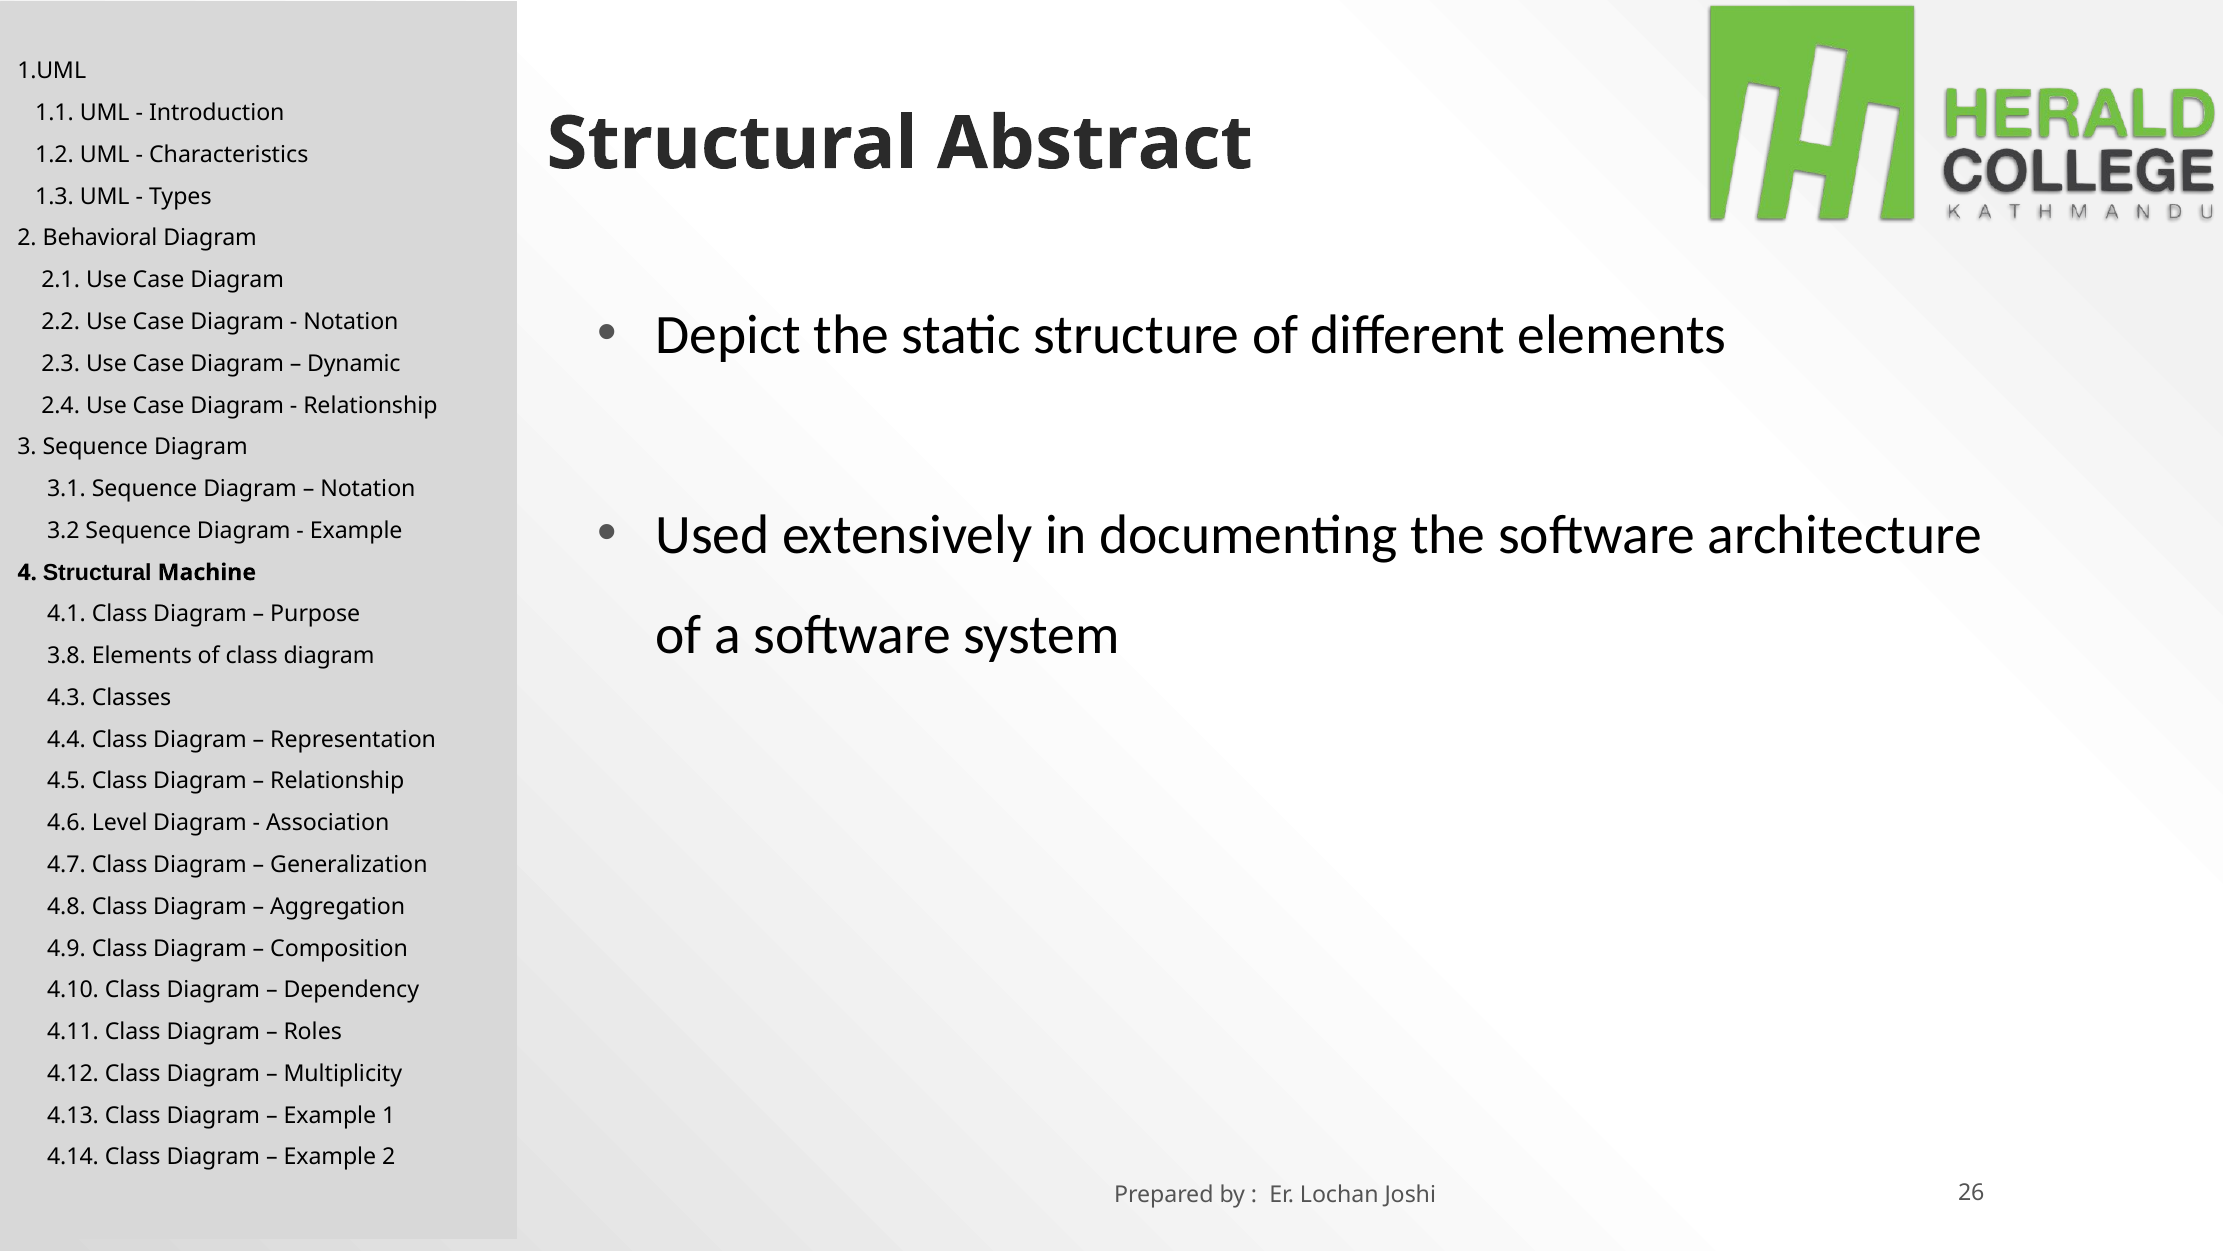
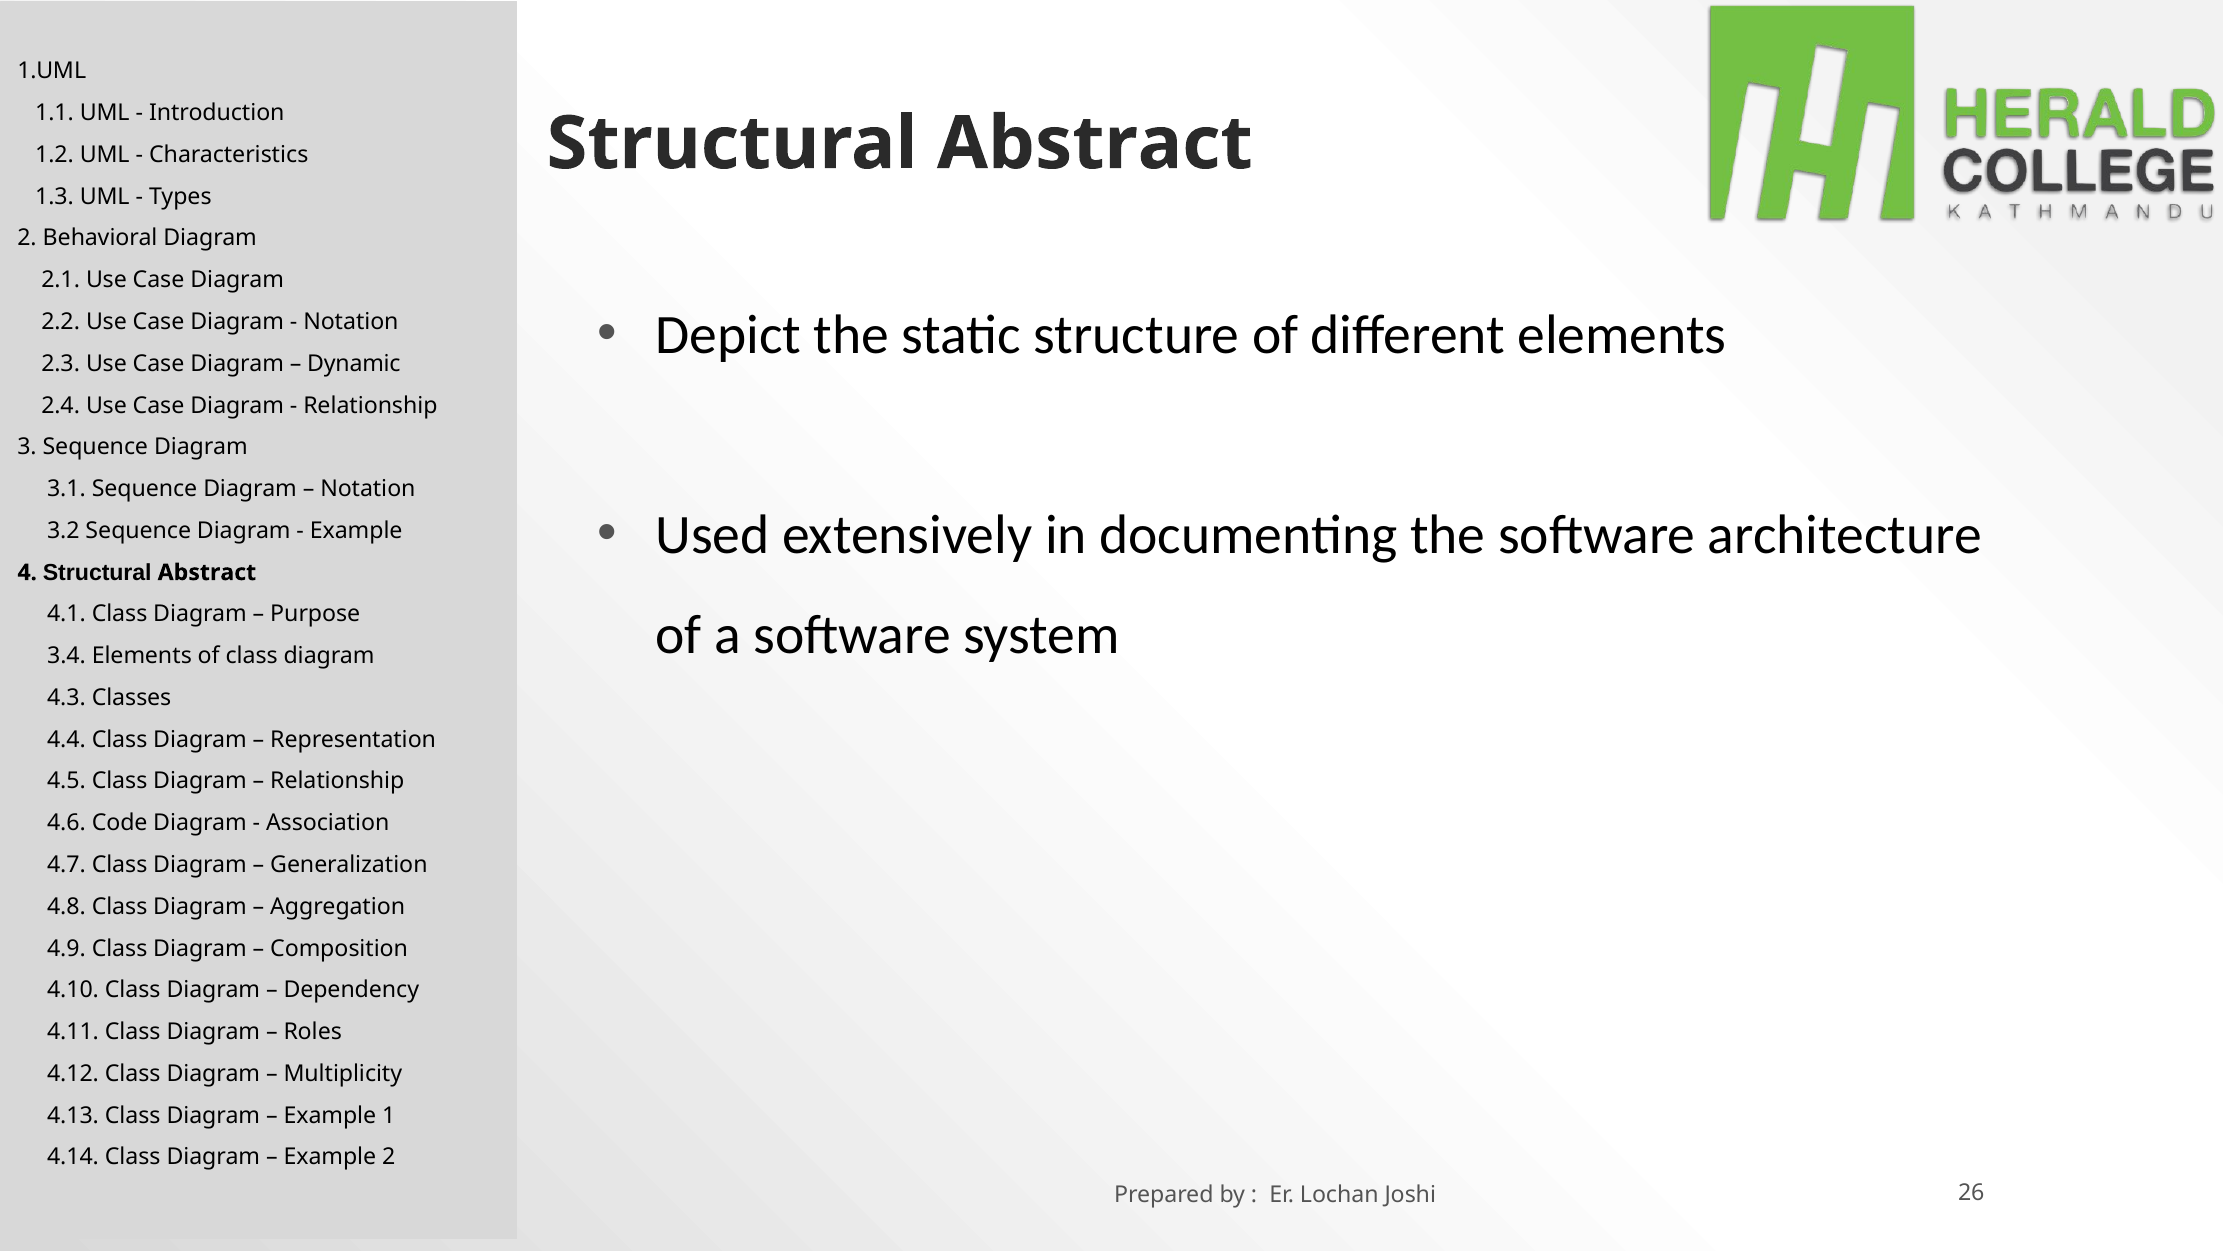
4 Structural Machine: Machine -> Abstract
3.8: 3.8 -> 3.4
Level: Level -> Code
